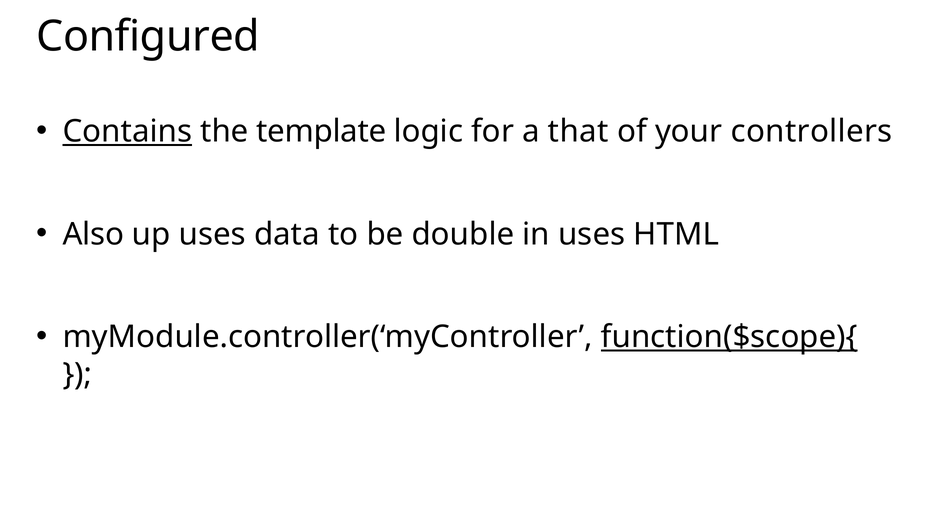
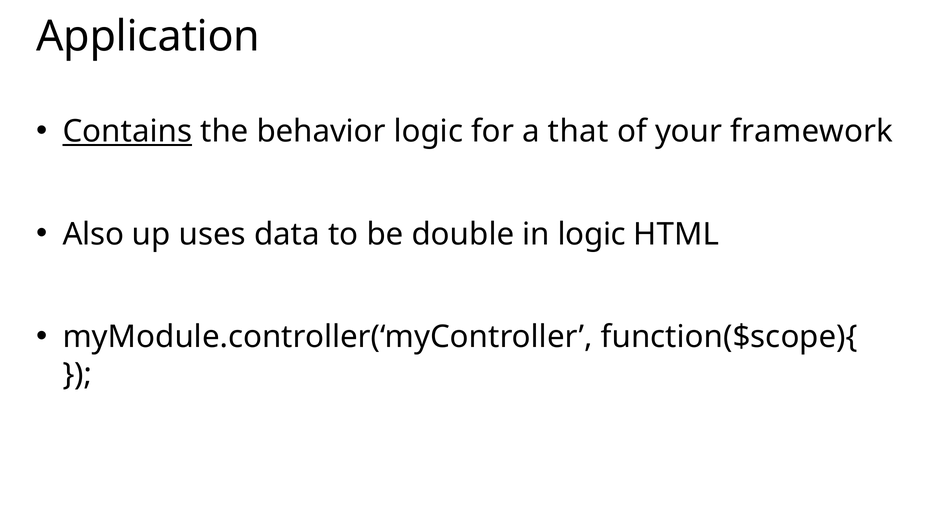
Configured: Configured -> Application
template: template -> behavior
controllers: controllers -> framework
in uses: uses -> logic
function($scope){ underline: present -> none
